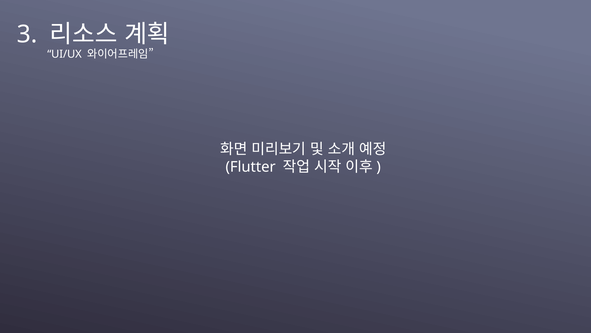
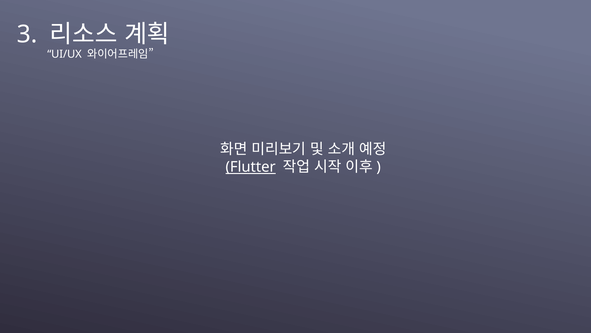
Flutter underline: none -> present
